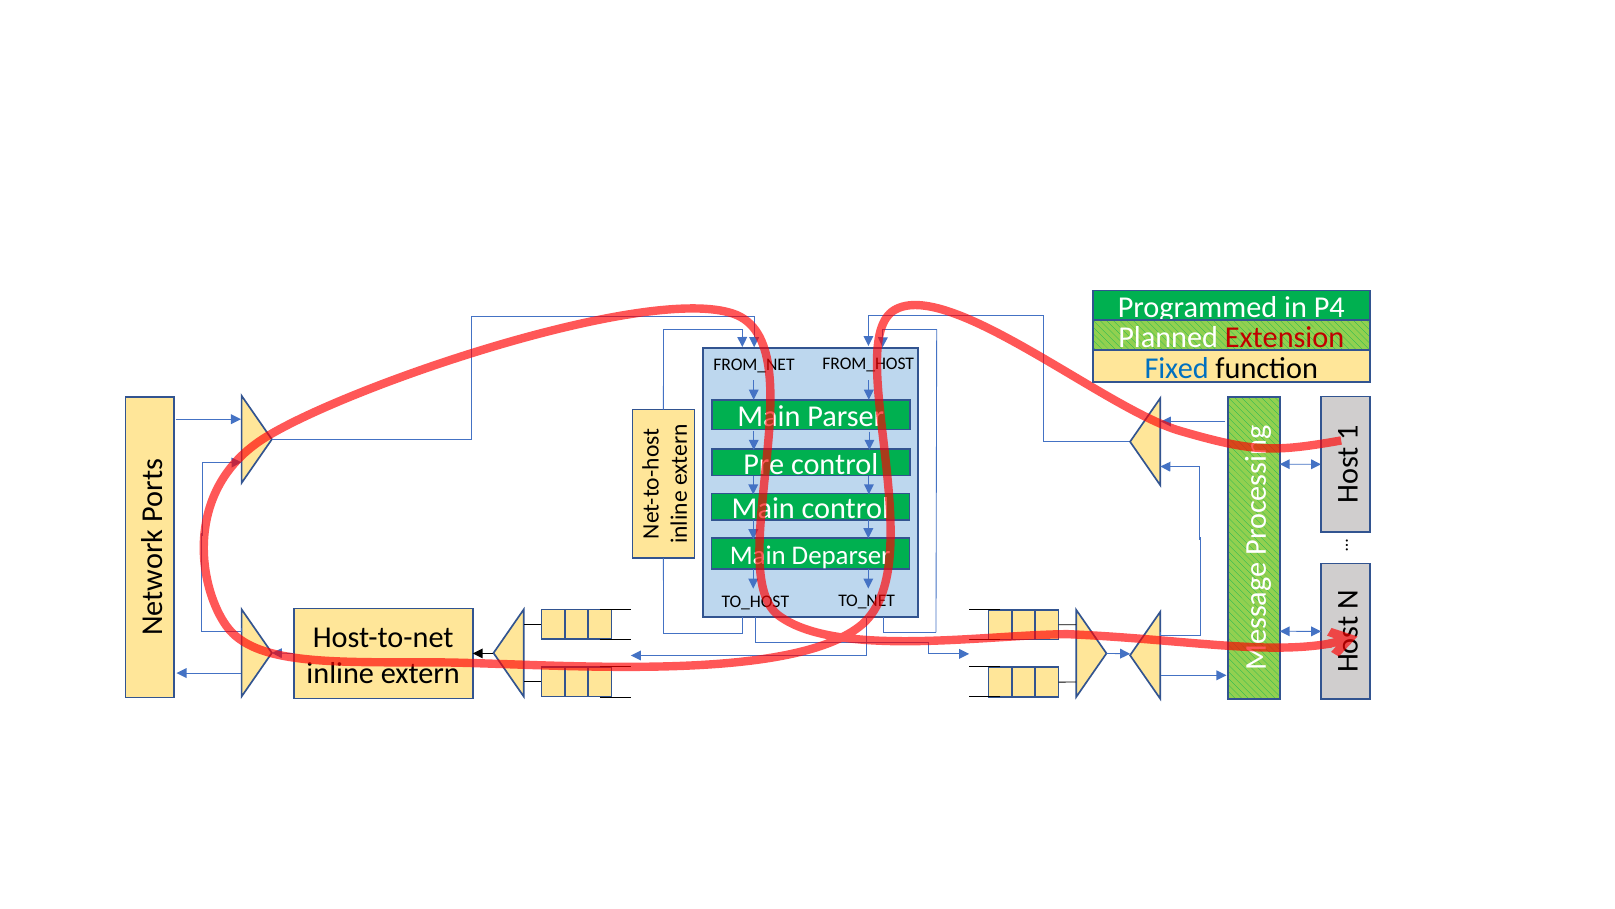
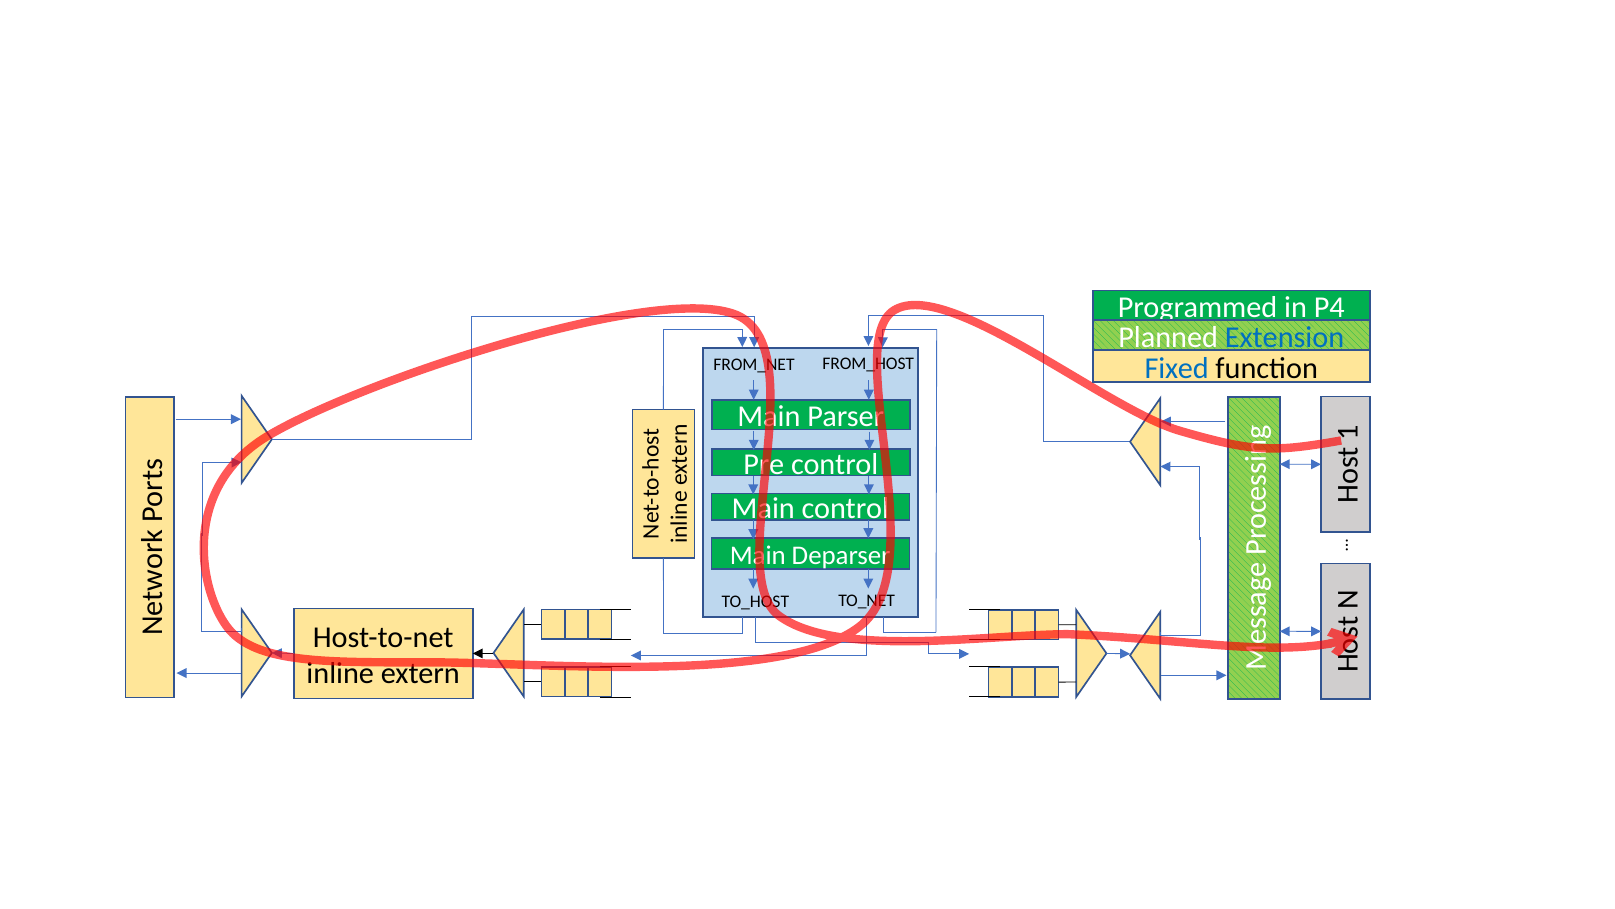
Extension colour: red -> blue
